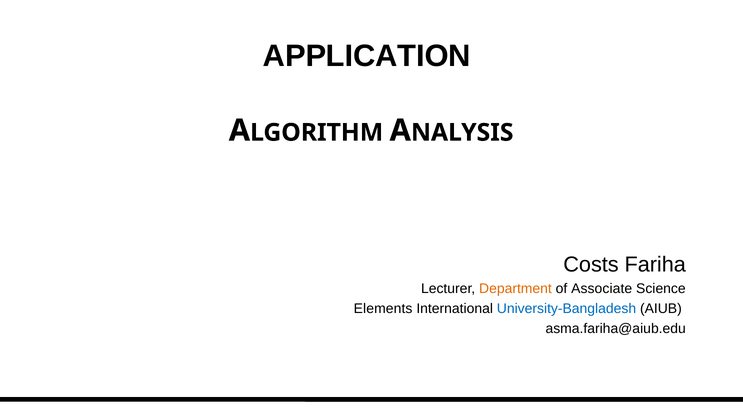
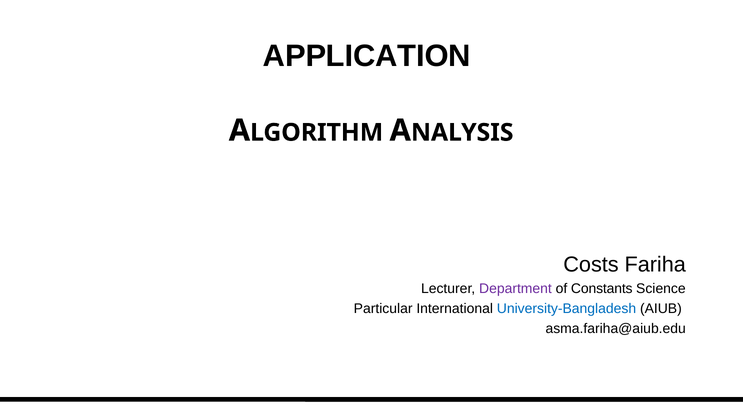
Department colour: orange -> purple
Associate: Associate -> Constants
Elements: Elements -> Particular
